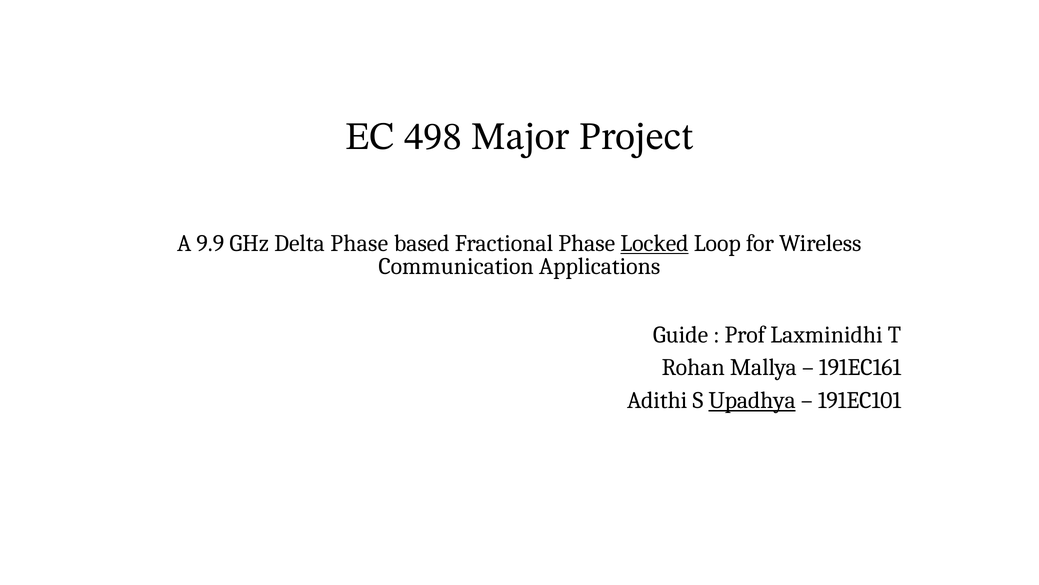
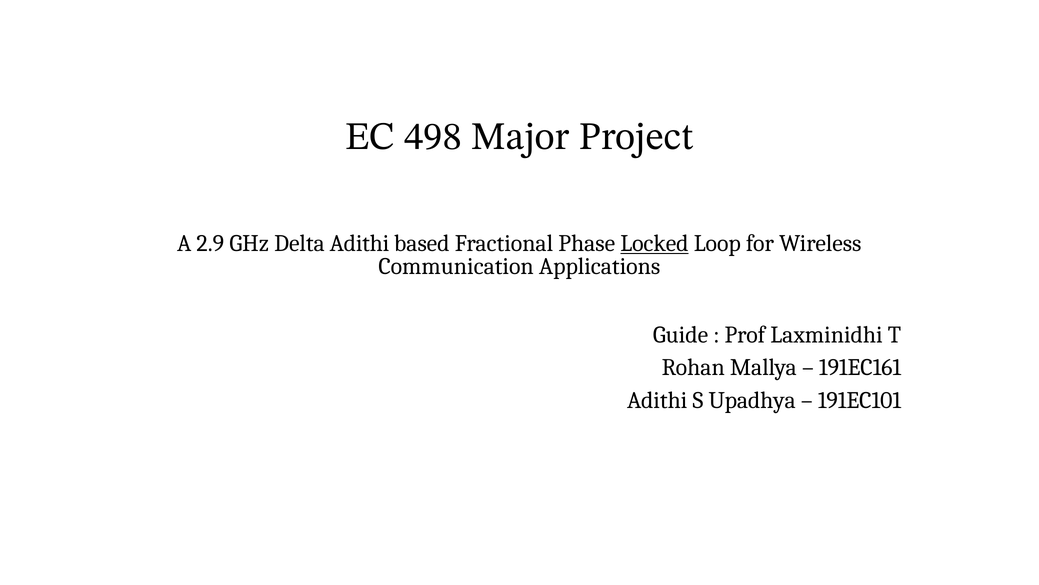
9.9: 9.9 -> 2.9
Delta Phase: Phase -> Adithi
Upadhya underline: present -> none
